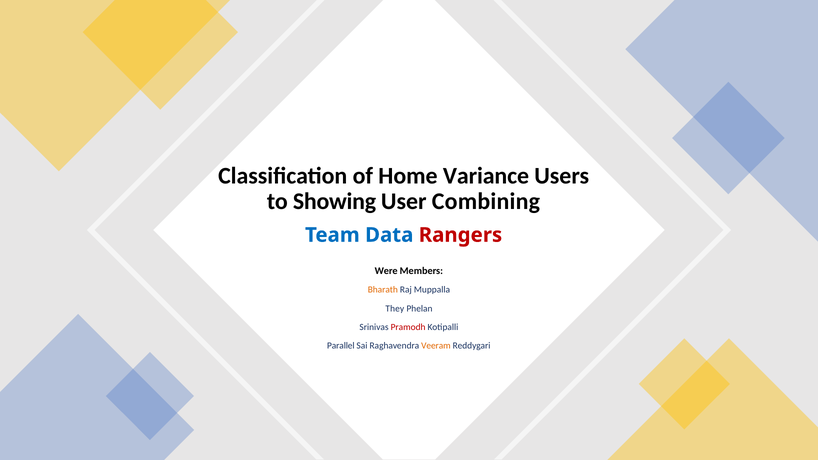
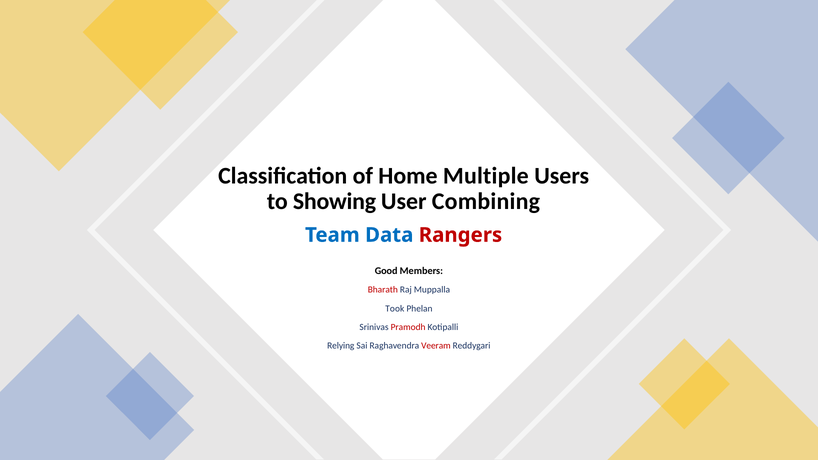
Variance: Variance -> Multiple
Were: Were -> Good
Bharath colour: orange -> red
They: They -> Took
Parallel: Parallel -> Relying
Veeram colour: orange -> red
